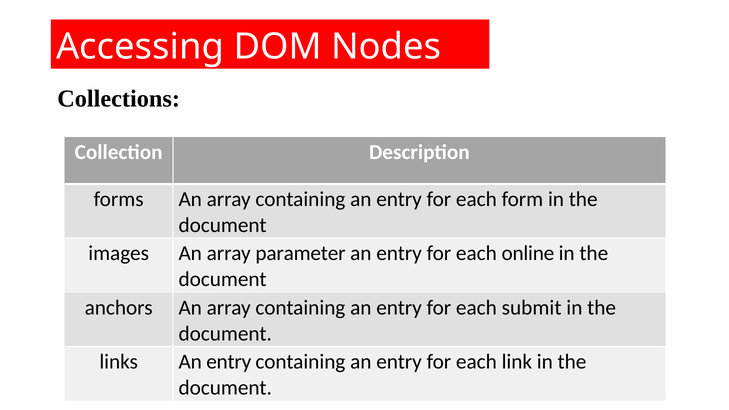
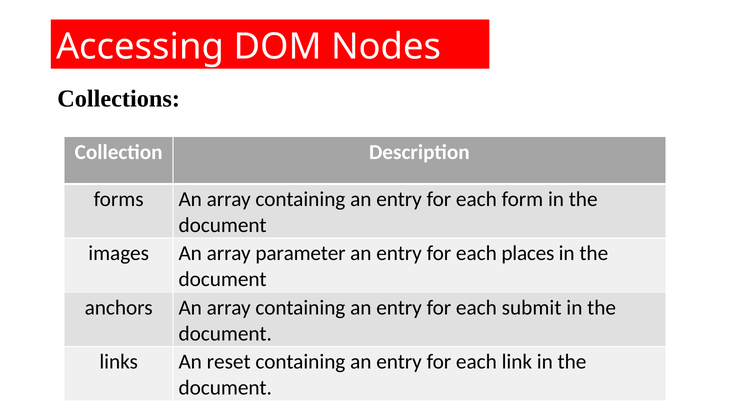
online: online -> places
links An entry: entry -> reset
